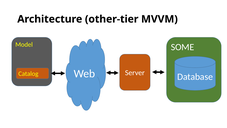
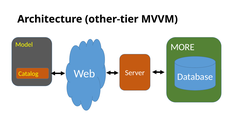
SOME: SOME -> MORE
